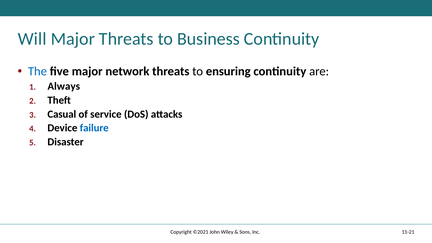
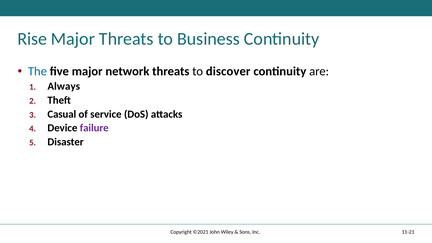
Will: Will -> Rise
ensuring: ensuring -> discover
failure colour: blue -> purple
